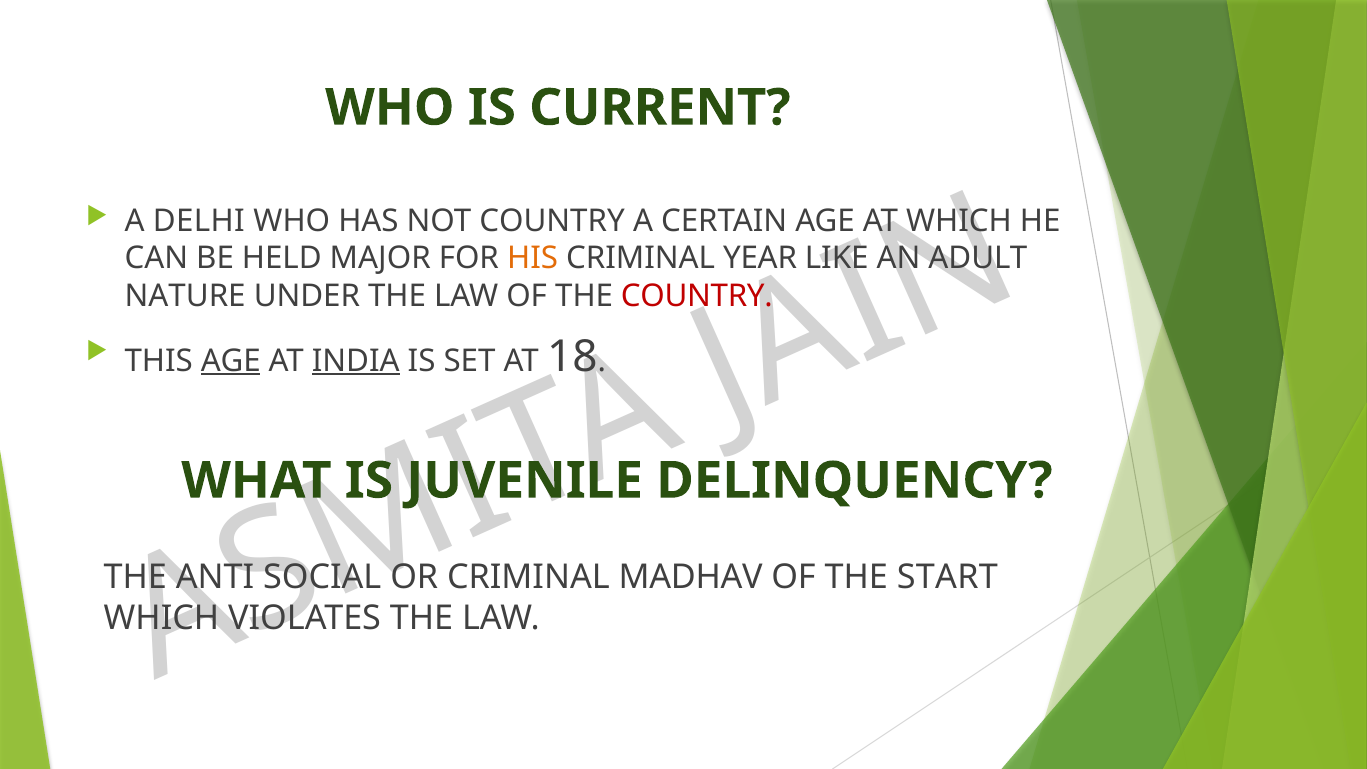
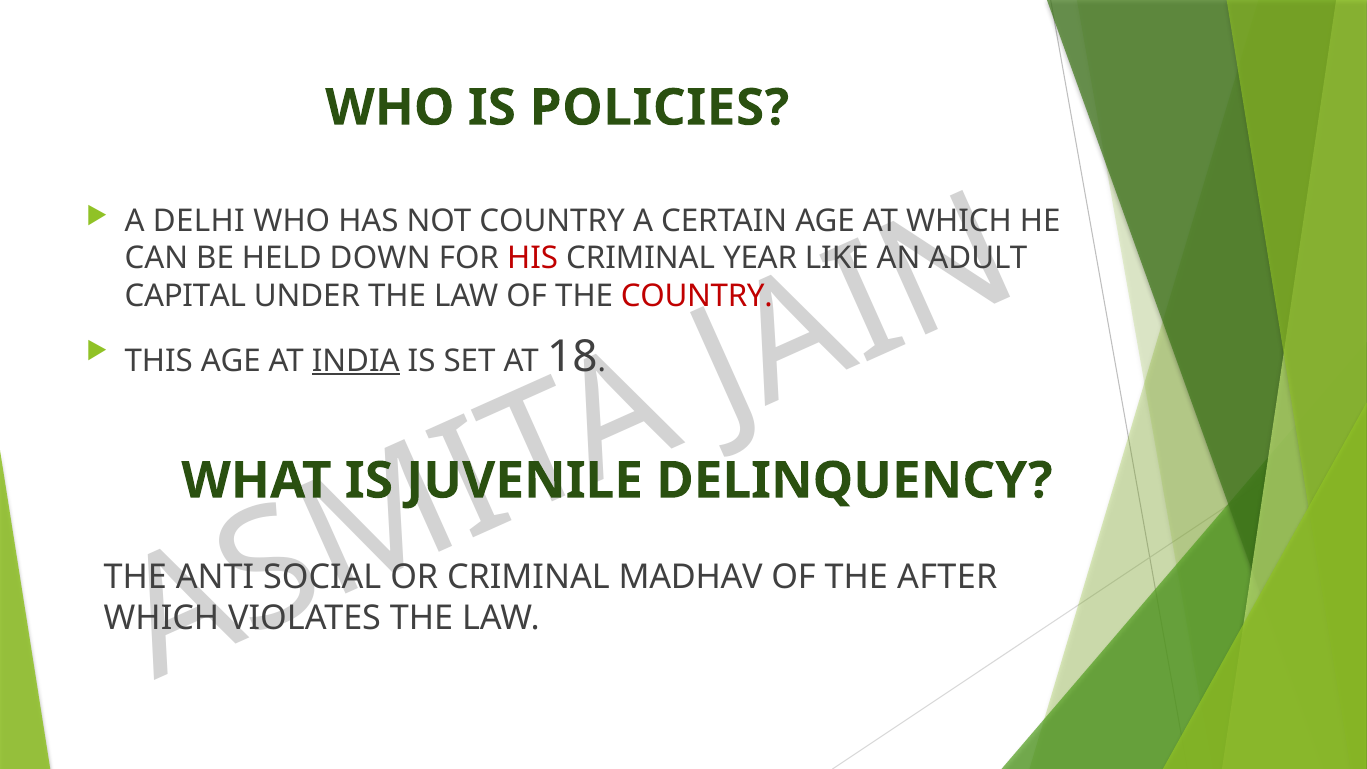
CURRENT: CURRENT -> POLICIES
MAJOR: MAJOR -> DOWN
HIS colour: orange -> red
NATURE: NATURE -> CAPITAL
AGE at (231, 361) underline: present -> none
START: START -> AFTER
